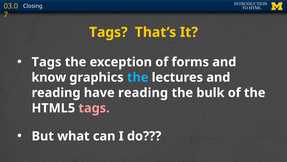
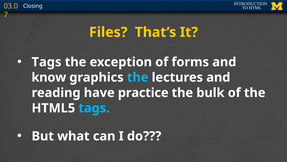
Tags at (108, 32): Tags -> Files
have reading: reading -> practice
tags at (94, 108) colour: pink -> light blue
